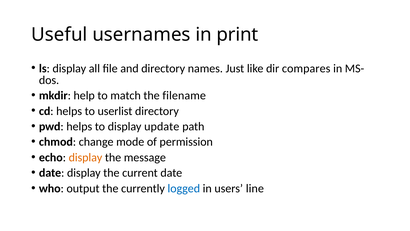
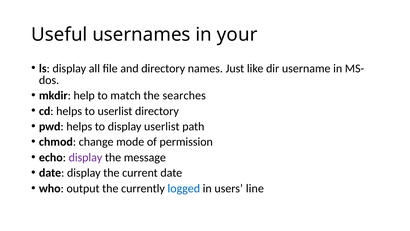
print: print -> your
compares: compares -> username
filename: filename -> searches
display update: update -> userlist
display at (85, 157) colour: orange -> purple
